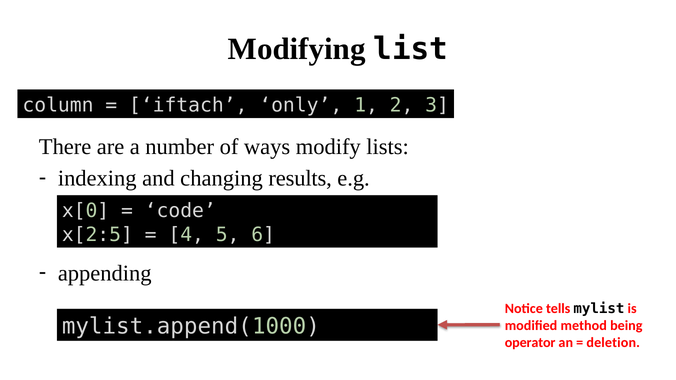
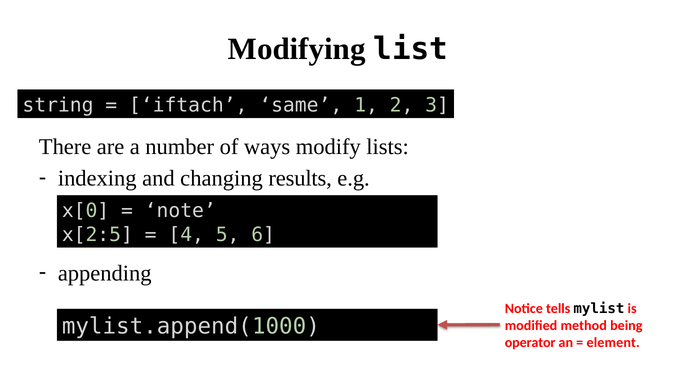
column: column -> string
only: only -> same
code: code -> note
deletion: deletion -> element
